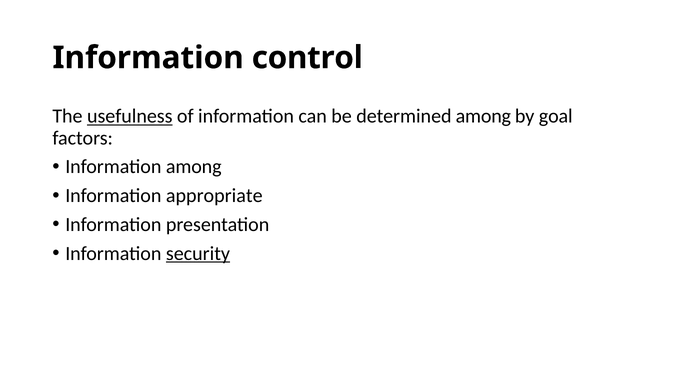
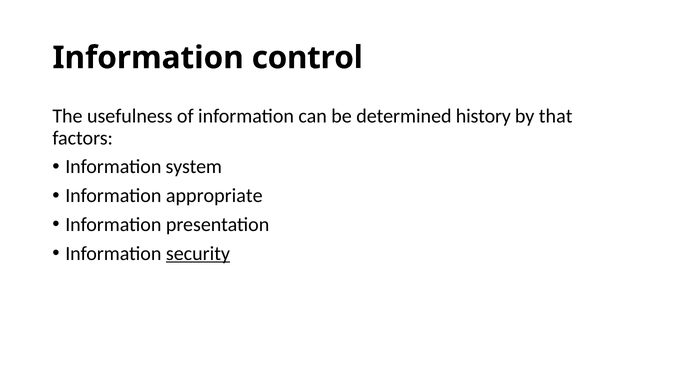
usefulness underline: present -> none
determined among: among -> history
goal: goal -> that
Information among: among -> system
